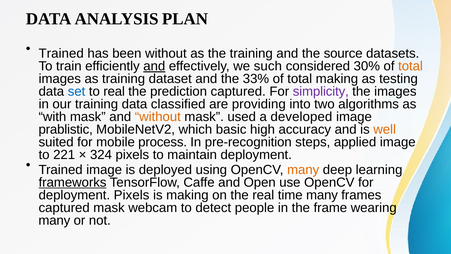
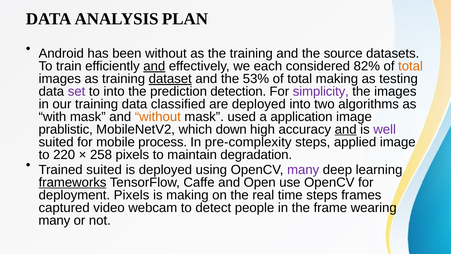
Trained at (61, 53): Trained -> Android
such: such -> each
30%: 30% -> 82%
dataset underline: none -> present
33%: 33% -> 53%
set colour: blue -> purple
to real: real -> into
prediction captured: captured -> detection
are providing: providing -> deployed
developed: developed -> application
basic: basic -> down
and at (346, 129) underline: none -> present
well colour: orange -> purple
pre-recognition: pre-recognition -> pre-complexity
221: 221 -> 220
324: 324 -> 258
maintain deployment: deployment -> degradation
Trained image: image -> suited
many at (303, 170) colour: orange -> purple
time many: many -> steps
captured mask: mask -> video
